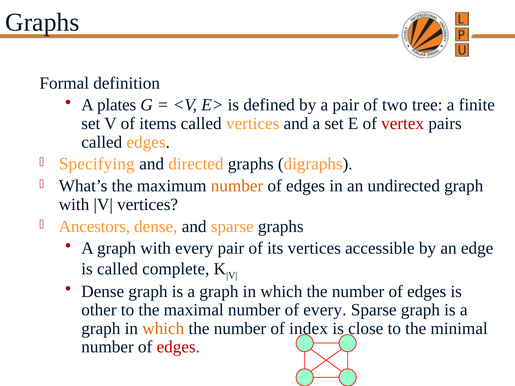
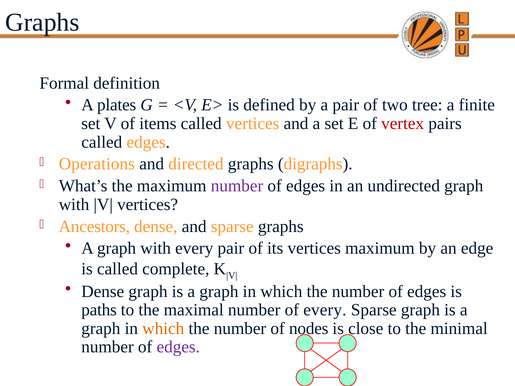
Specifying: Specifying -> Operations
number at (237, 186) colour: orange -> purple
vertices accessible: accessible -> maximum
other: other -> paths
index: index -> nodes
edges at (178, 347) colour: red -> purple
